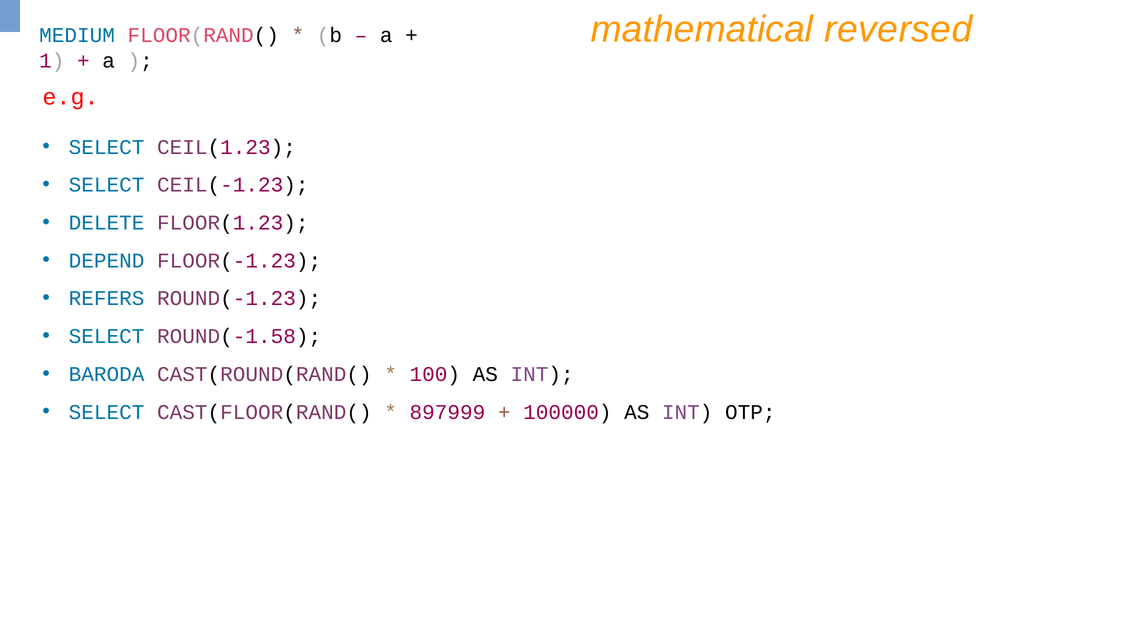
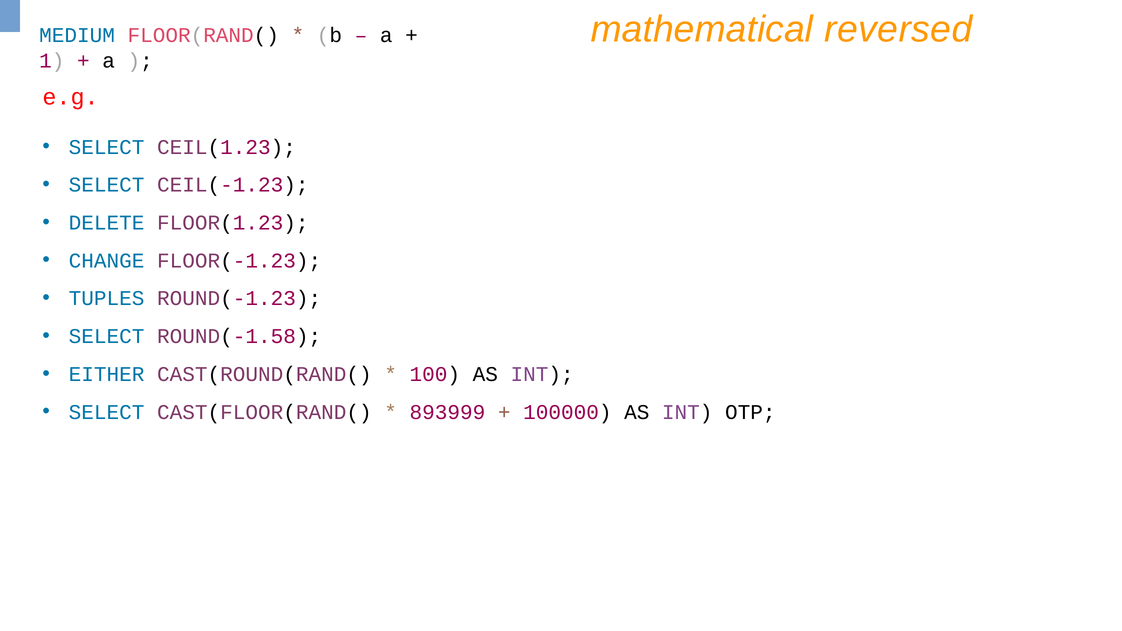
DEPEND: DEPEND -> CHANGE
REFERS: REFERS -> TUPLES
BARODA: BARODA -> EITHER
897999: 897999 -> 893999
